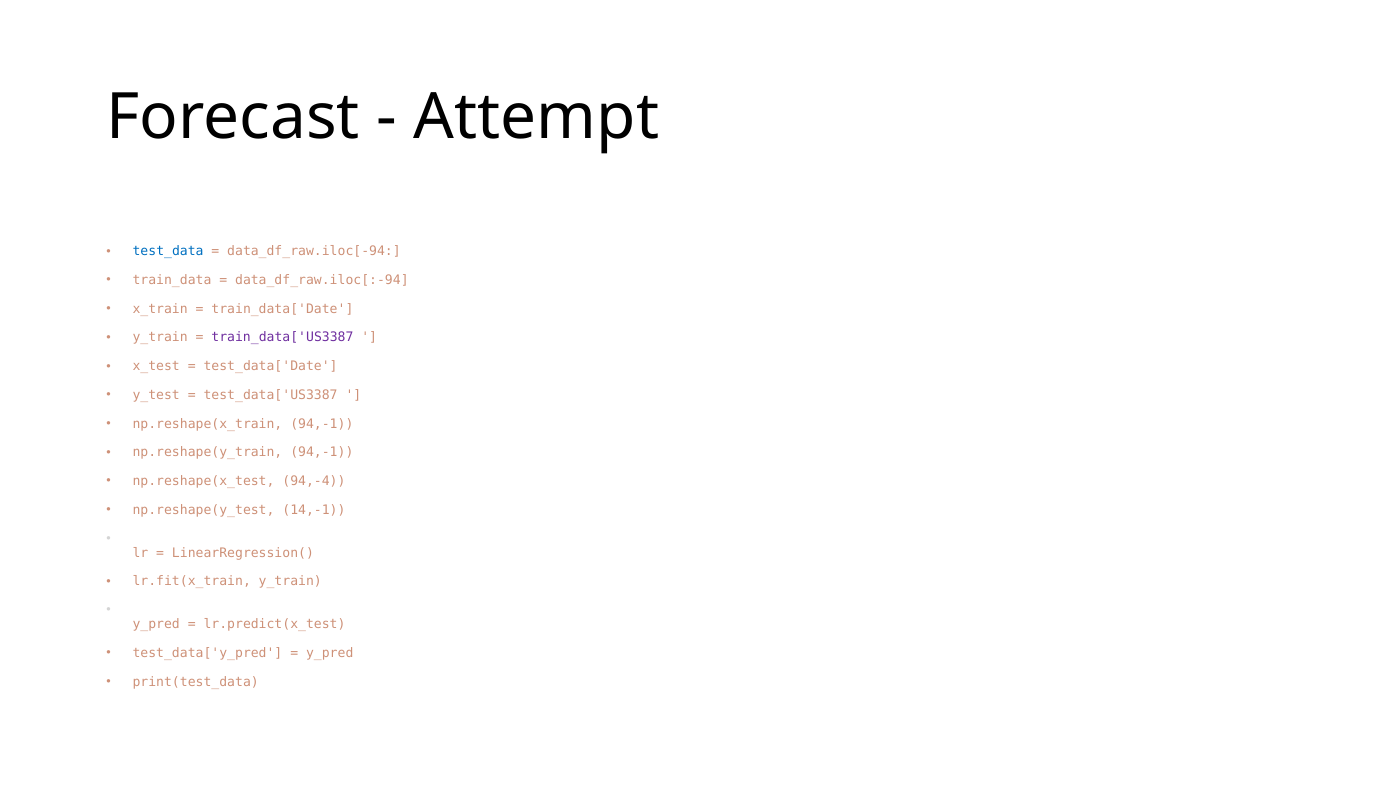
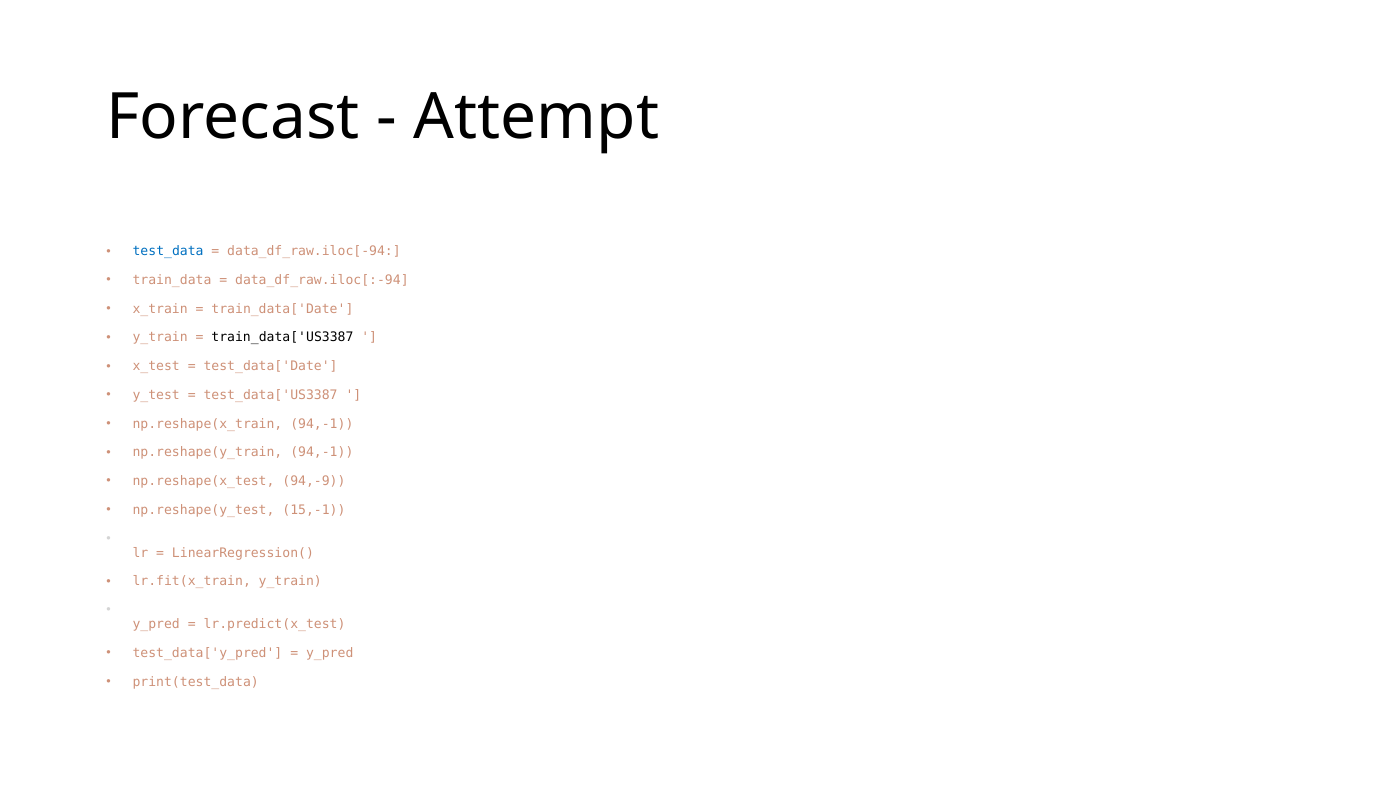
train_data['US3387 colour: purple -> black
94,-4: 94,-4 -> 94,-9
14,-1: 14,-1 -> 15,-1
